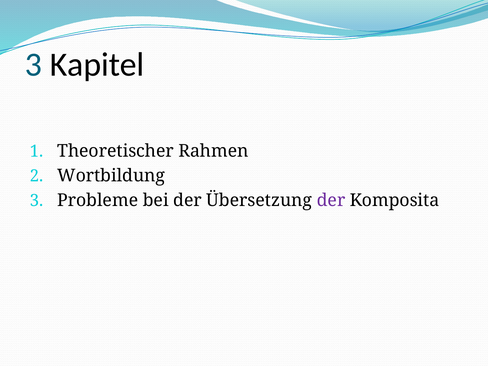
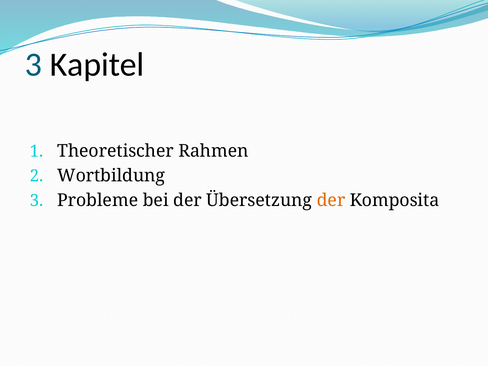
der at (331, 200) colour: purple -> orange
